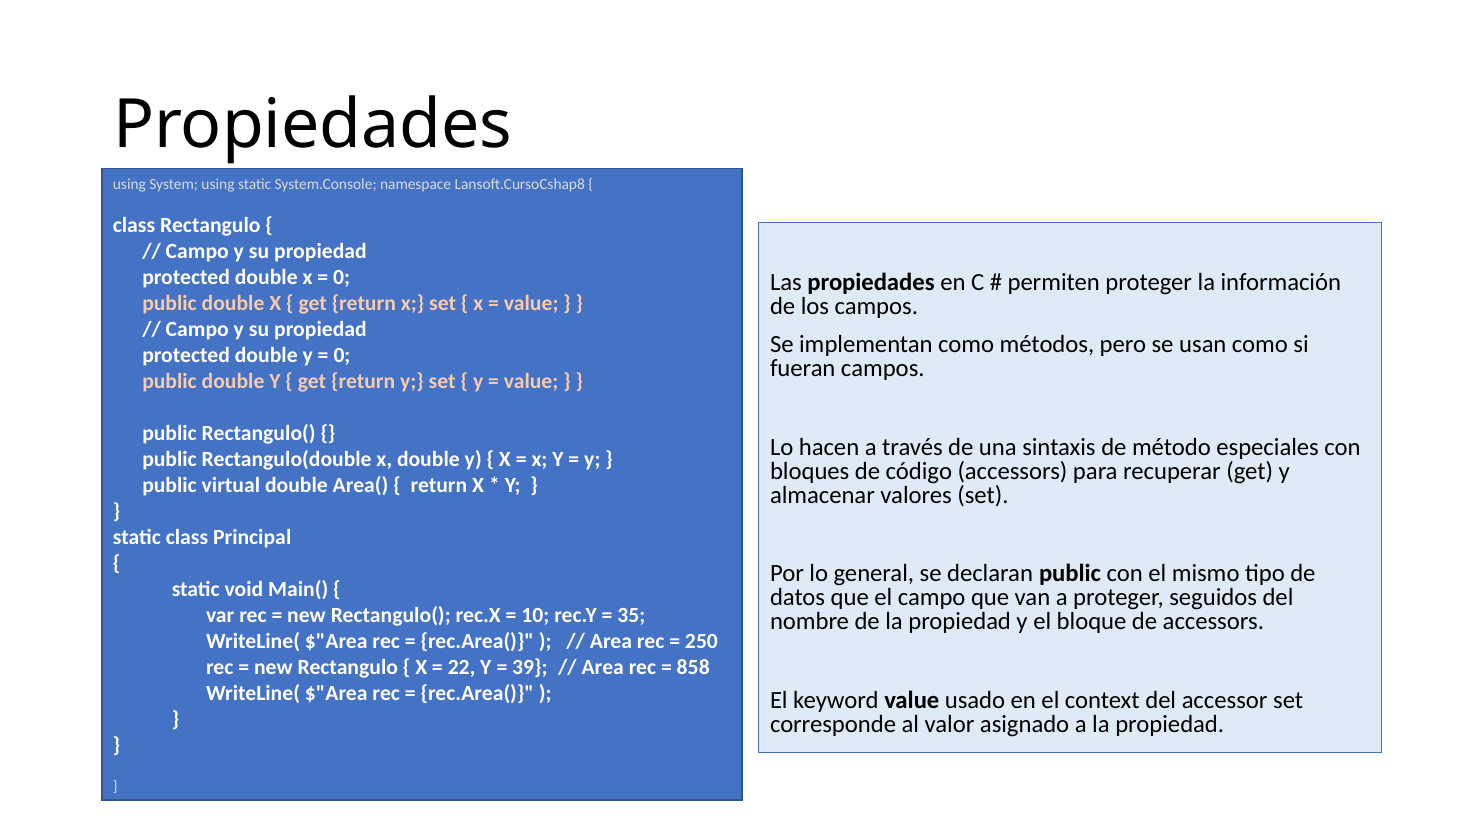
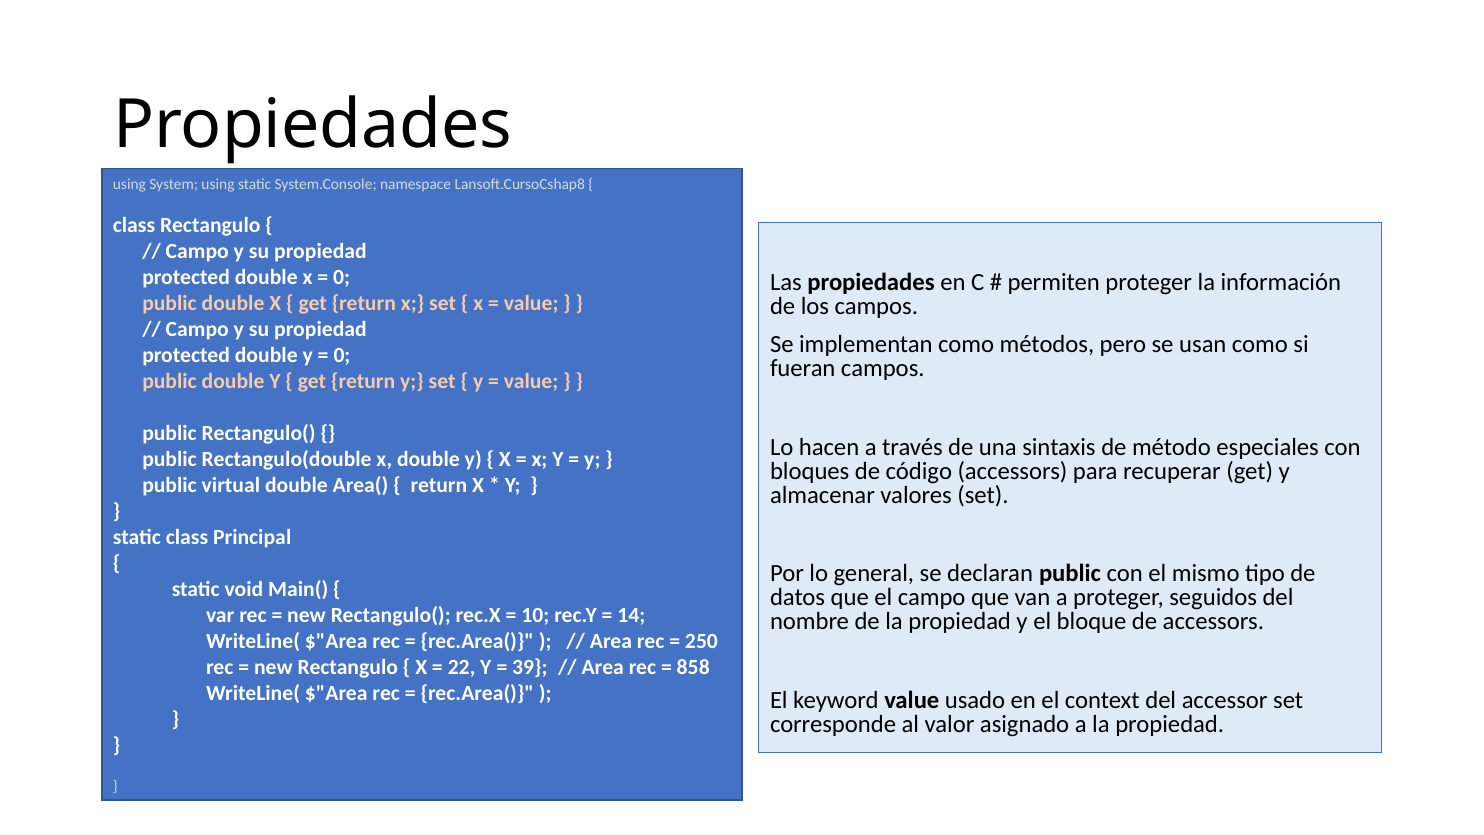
35: 35 -> 14
